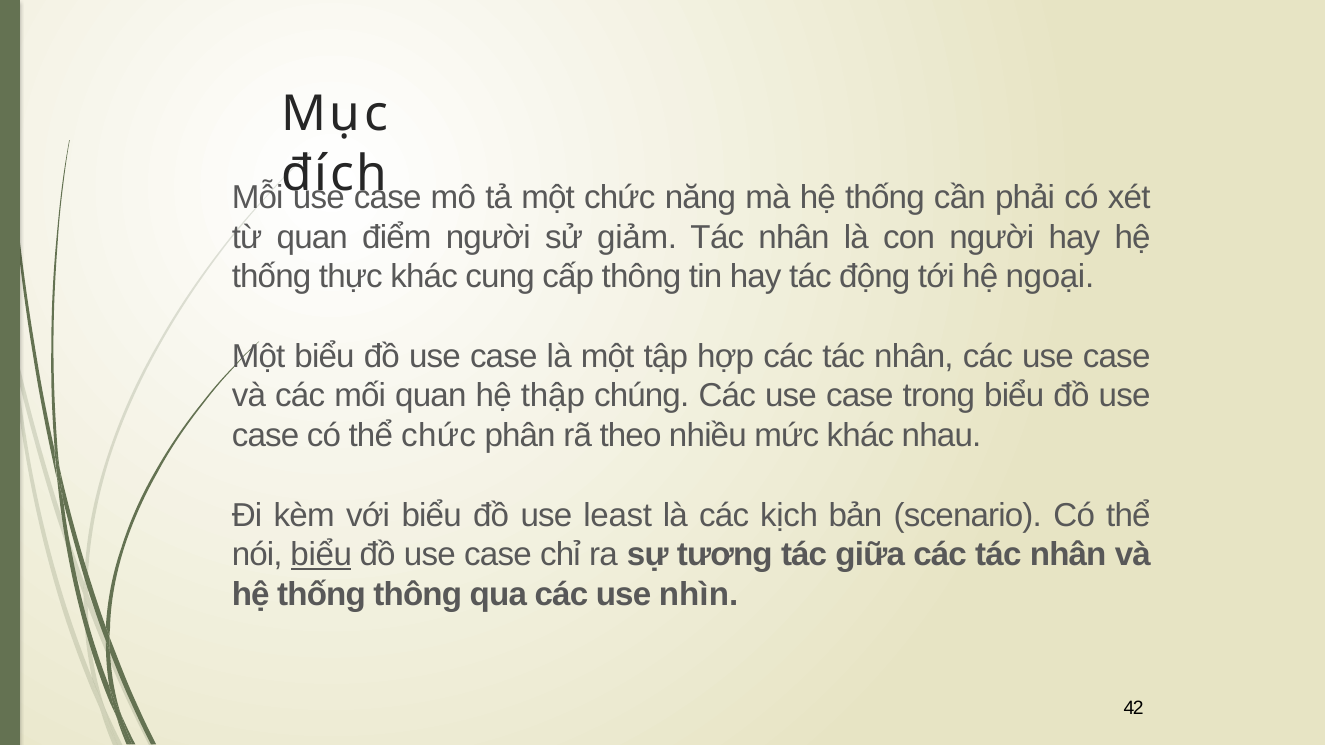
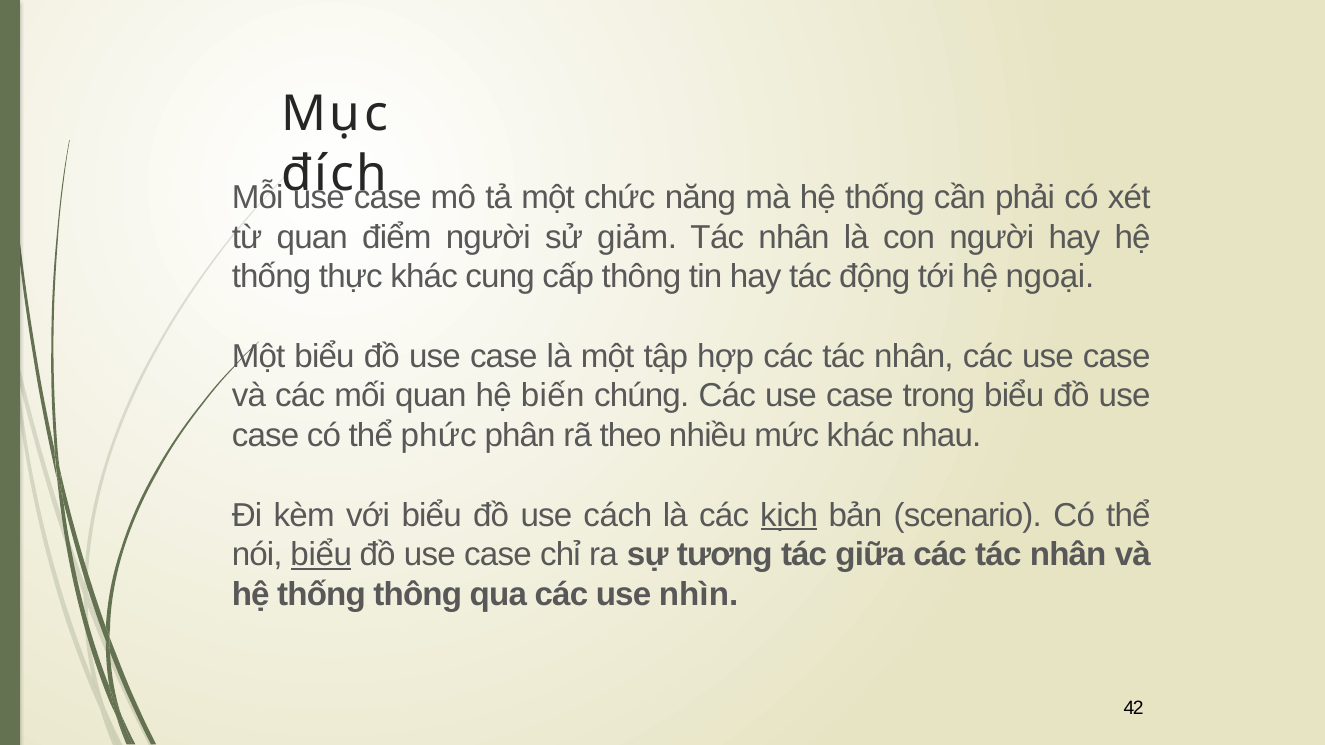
thập: thập -> biến
thể chức: chức -> phức
least: least -> cách
kịch underline: none -> present
